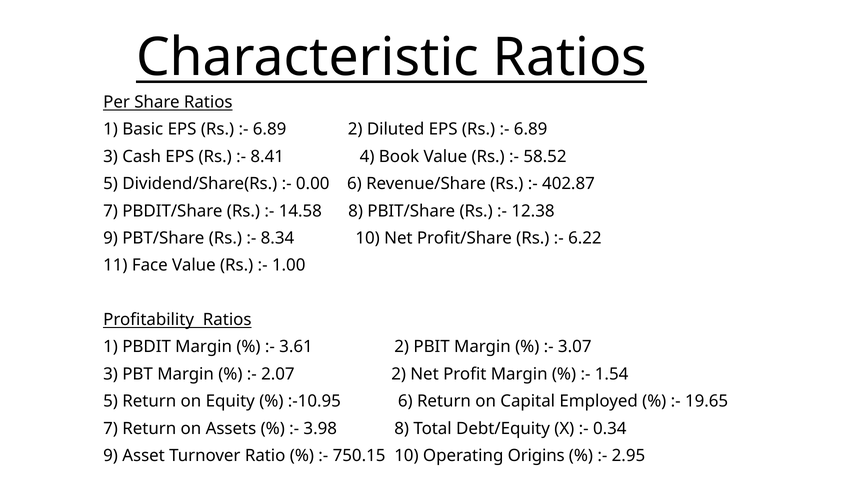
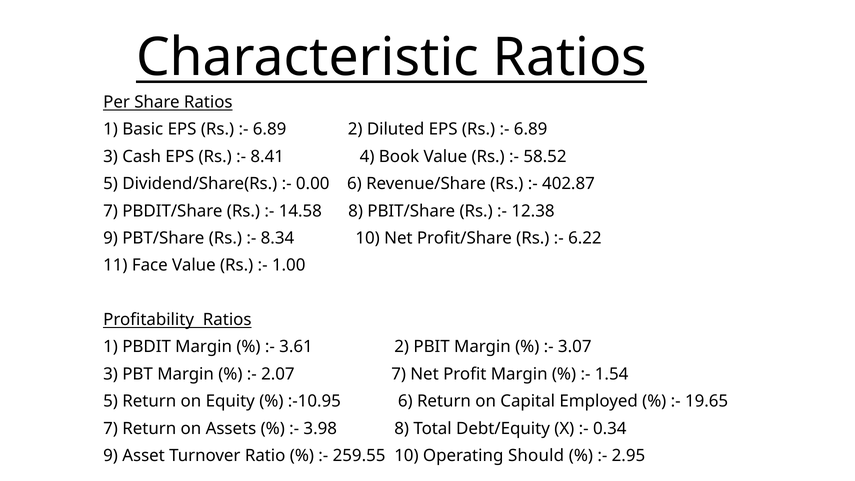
2.07 2: 2 -> 7
750.15: 750.15 -> 259.55
Origins: Origins -> Should
